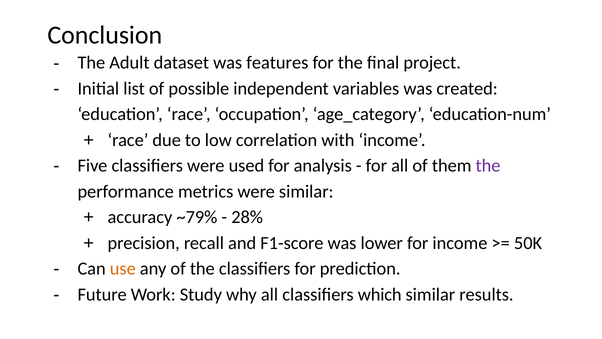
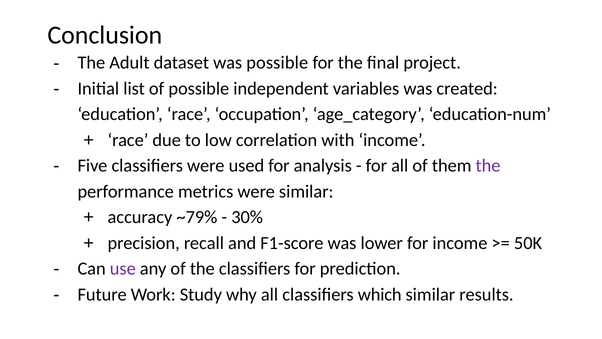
was features: features -> possible
28%: 28% -> 30%
use colour: orange -> purple
